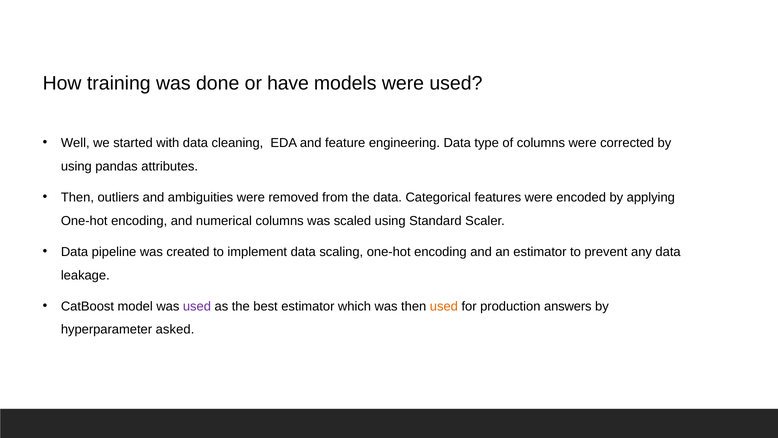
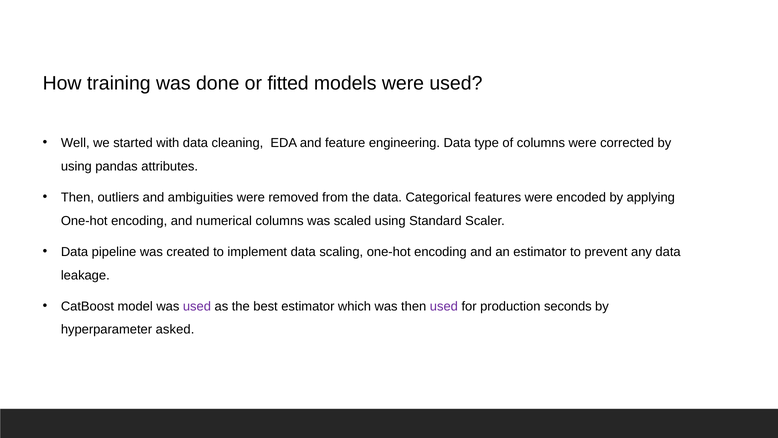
have: have -> fitted
used at (444, 306) colour: orange -> purple
answers: answers -> seconds
